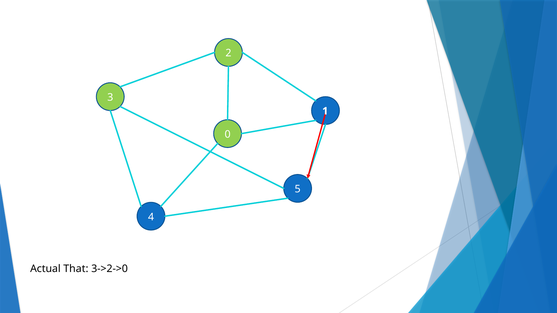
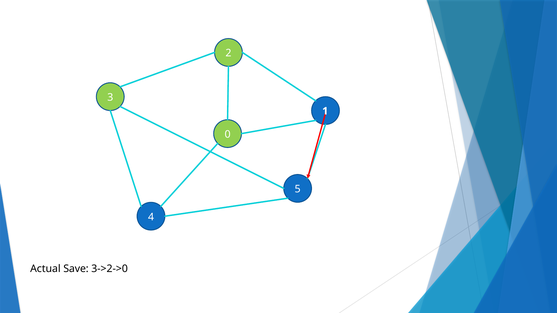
That: That -> Save
